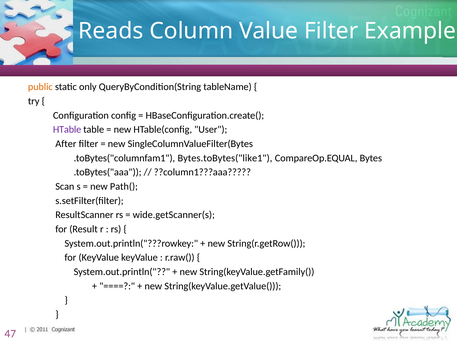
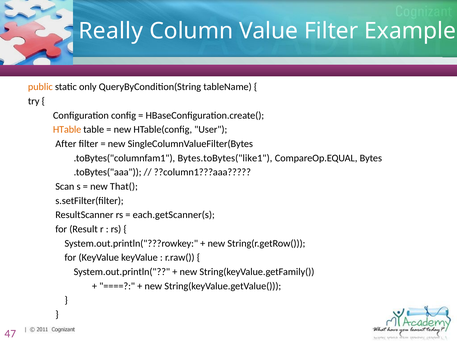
Reads: Reads -> Really
HTable colour: purple -> orange
Path(: Path( -> That(
wide.getScanner(s: wide.getScanner(s -> each.getScanner(s
